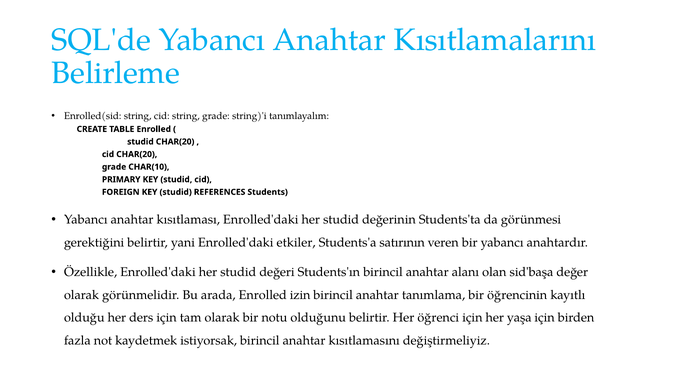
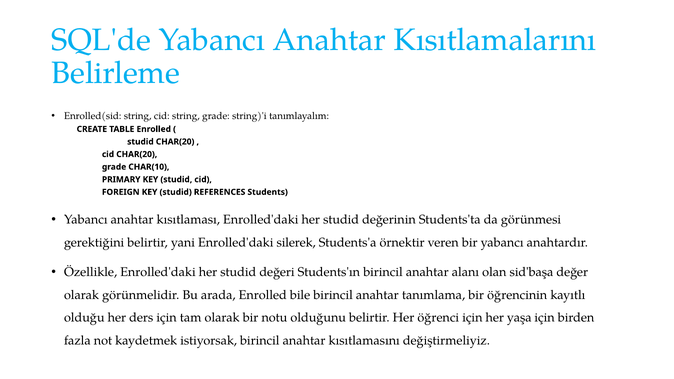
etkiler: etkiler -> silerek
satırının: satırının -> örnektir
izin: izin -> bile
